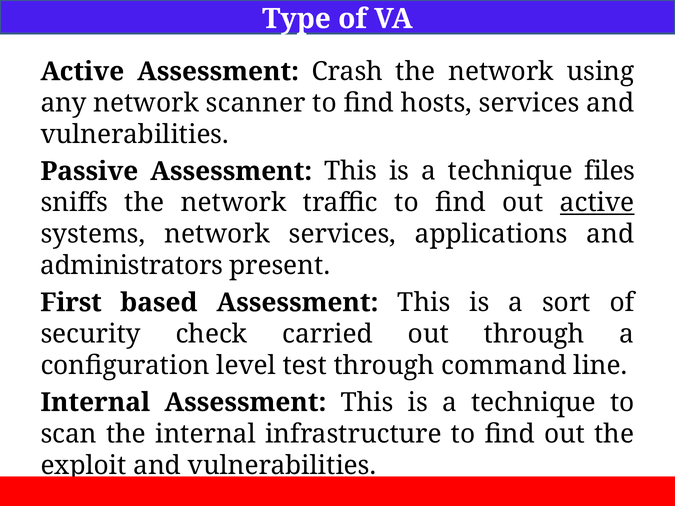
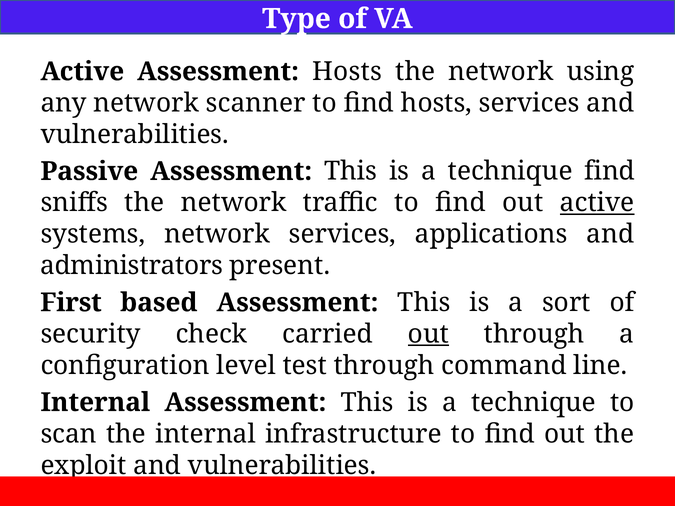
Assessment Crash: Crash -> Hosts
technique files: files -> find
out at (428, 334) underline: none -> present
